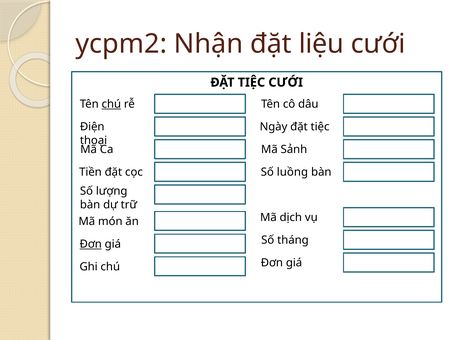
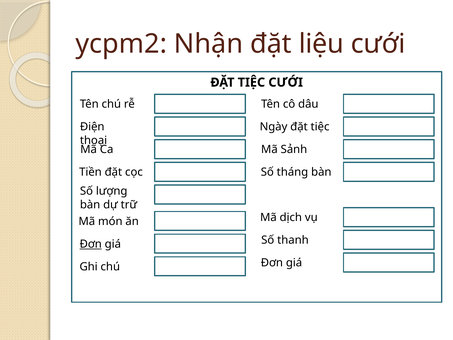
chú at (111, 104) underline: present -> none
luồng: luồng -> tháng
tháng: tháng -> thanh
